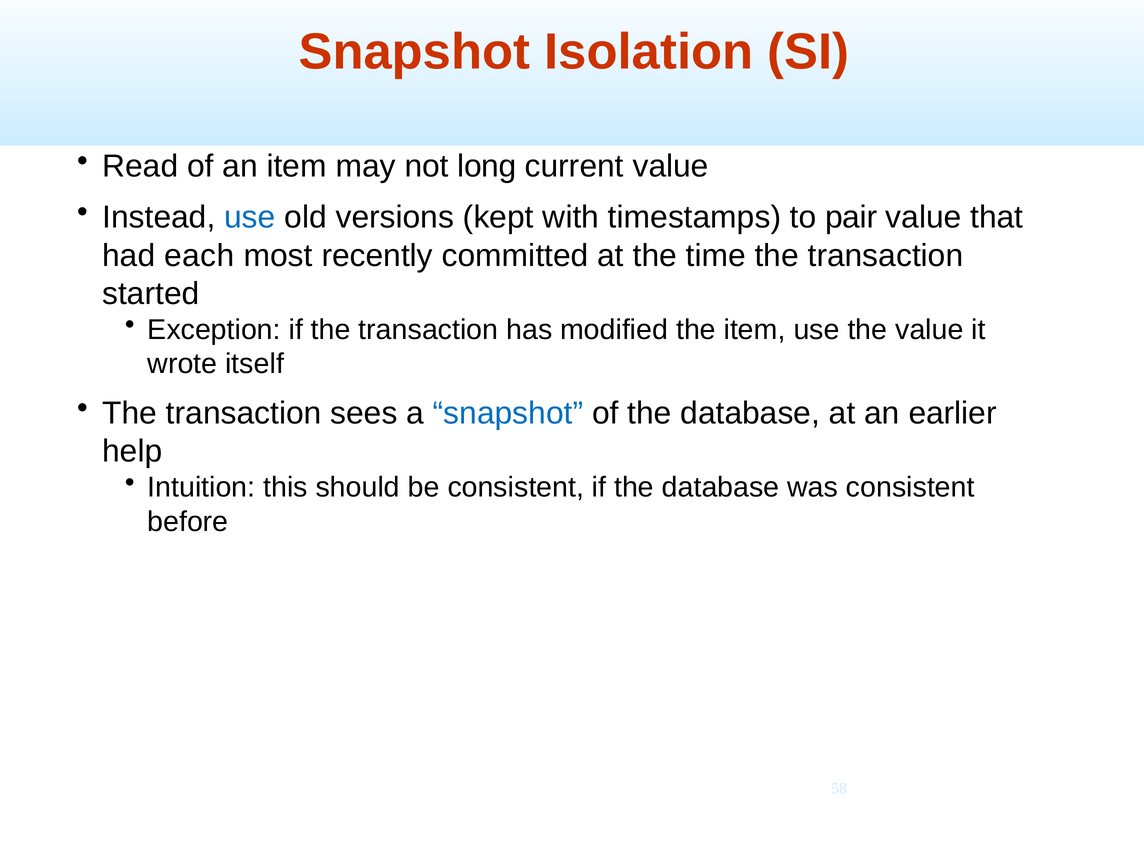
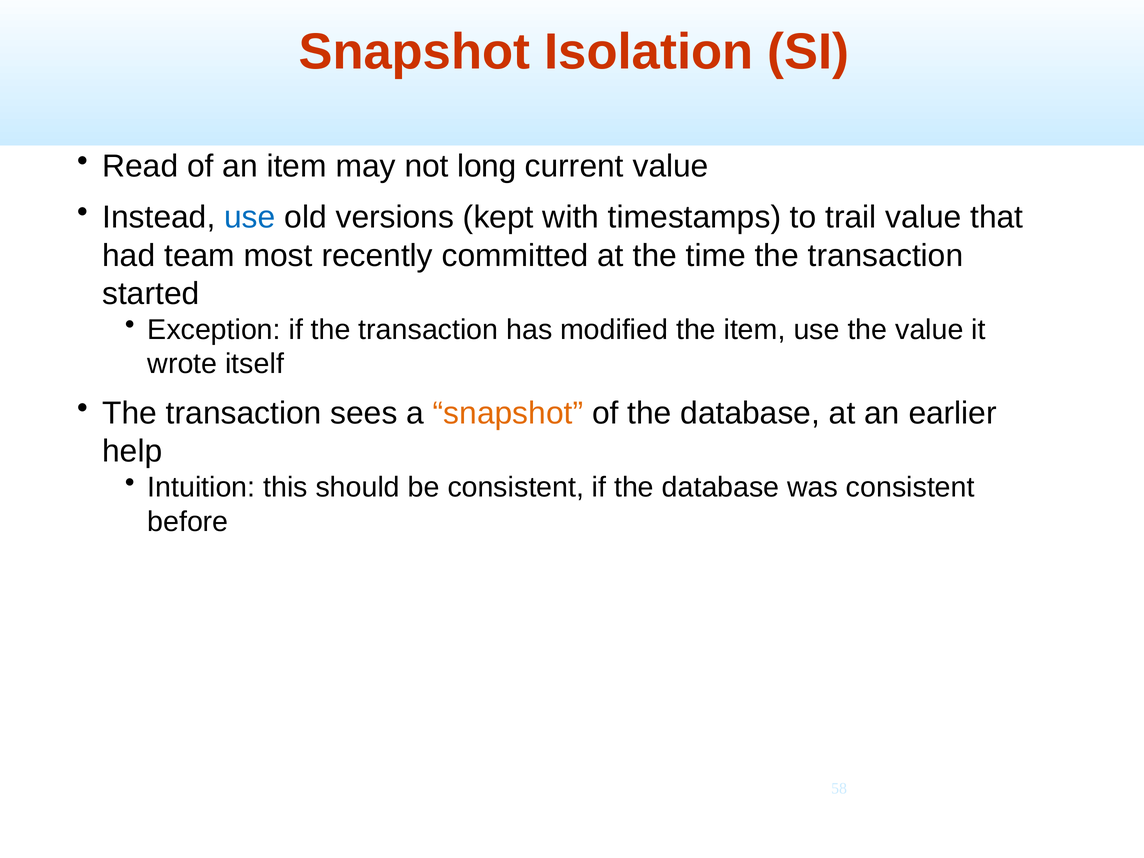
pair: pair -> trail
each: each -> team
snapshot at (508, 413) colour: blue -> orange
